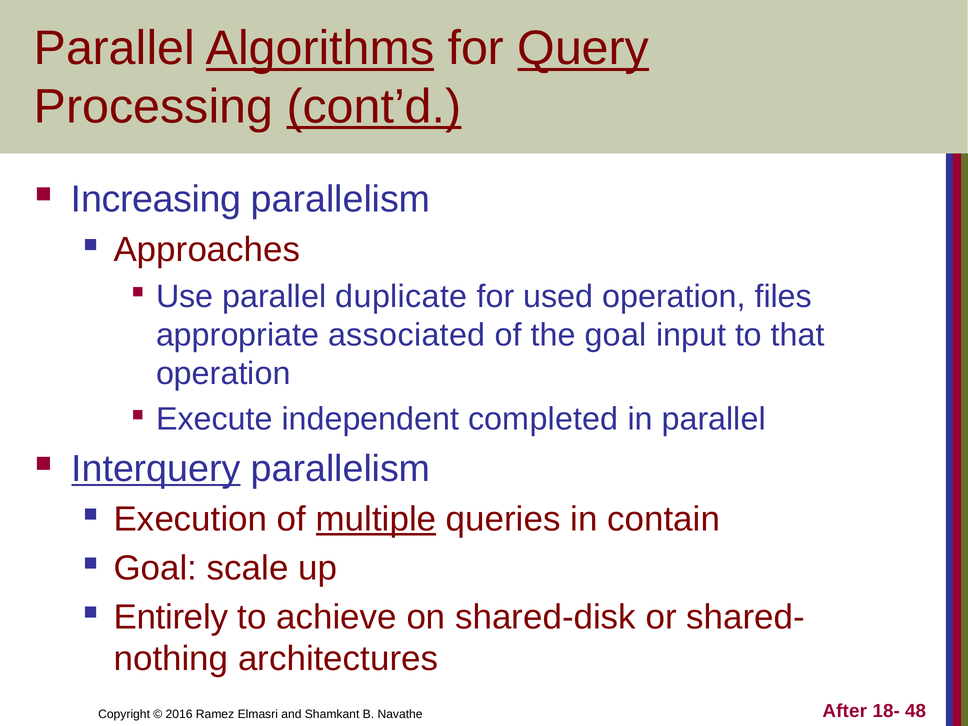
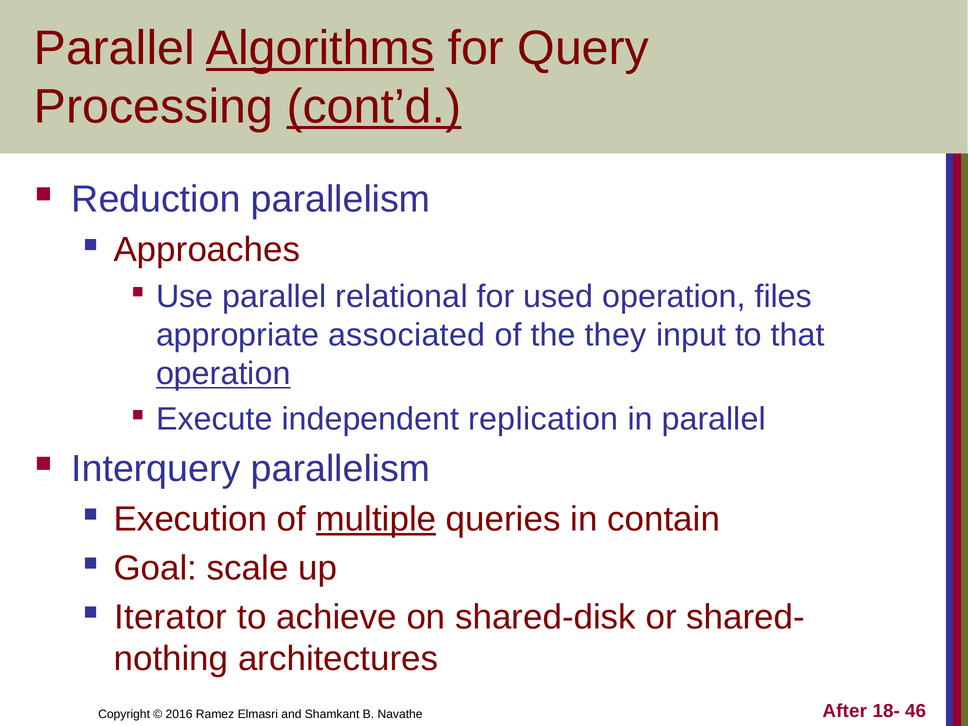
Query underline: present -> none
Increasing: Increasing -> Reduction
duplicate: duplicate -> relational
the goal: goal -> they
operation at (223, 374) underline: none -> present
completed: completed -> replication
Interquery underline: present -> none
Entirely: Entirely -> Iterator
48: 48 -> 46
